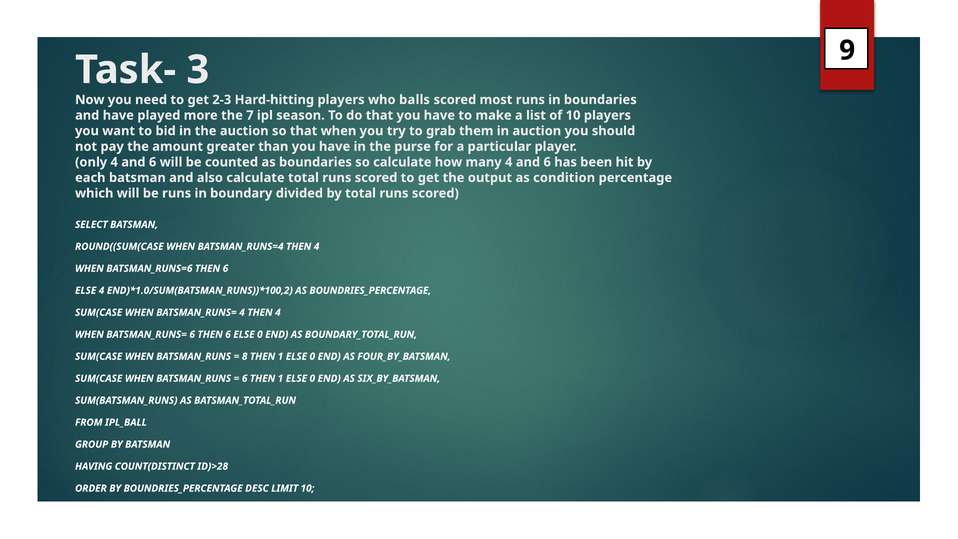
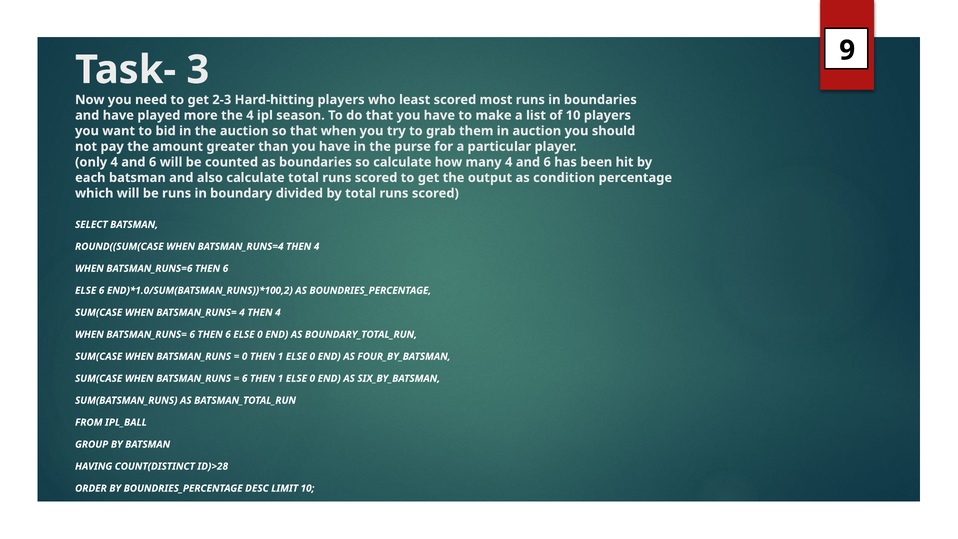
balls: balls -> least
the 7: 7 -> 4
ELSE 4: 4 -> 6
8 at (245, 356): 8 -> 0
